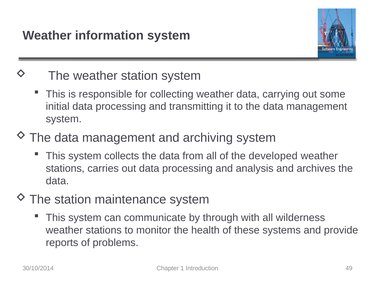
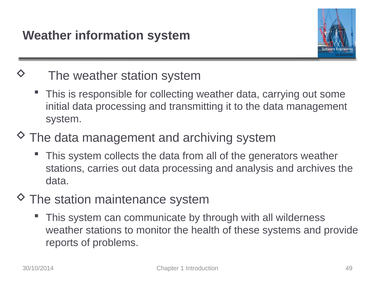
developed: developed -> generators
